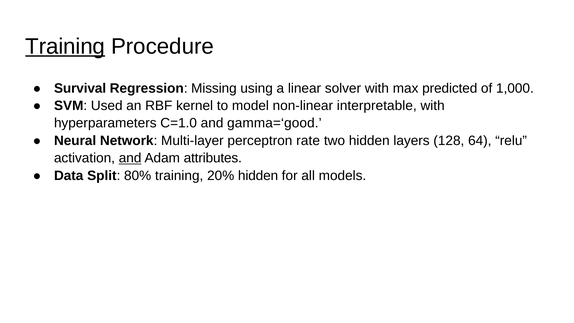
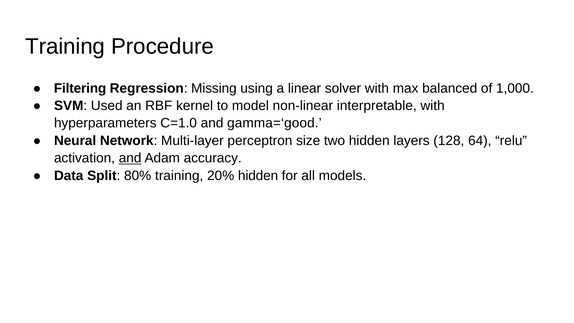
Training at (65, 46) underline: present -> none
Survival: Survival -> Filtering
predicted: predicted -> balanced
rate: rate -> size
attributes: attributes -> accuracy
